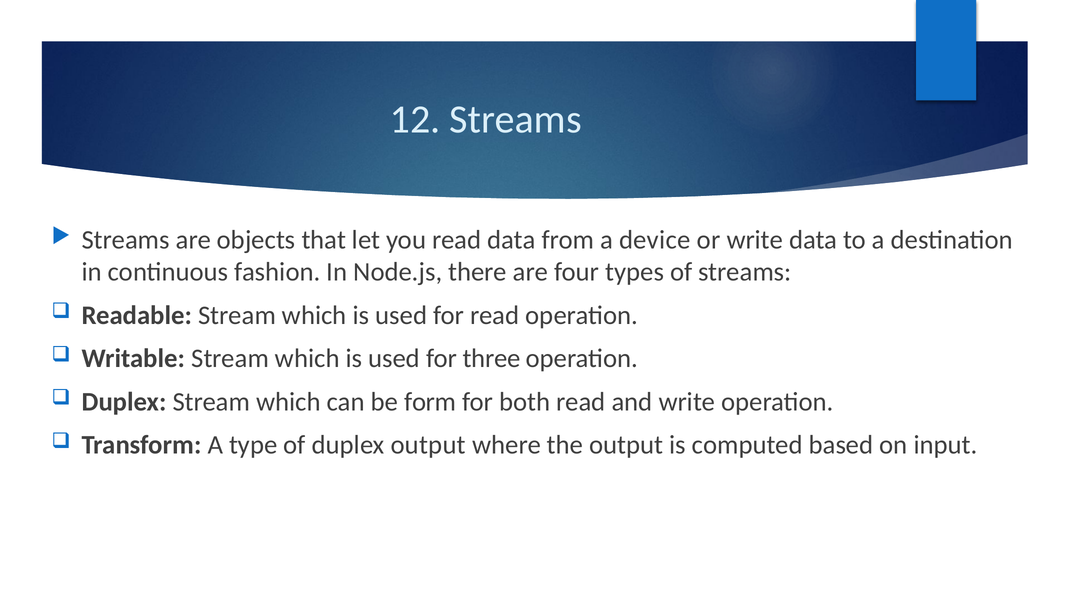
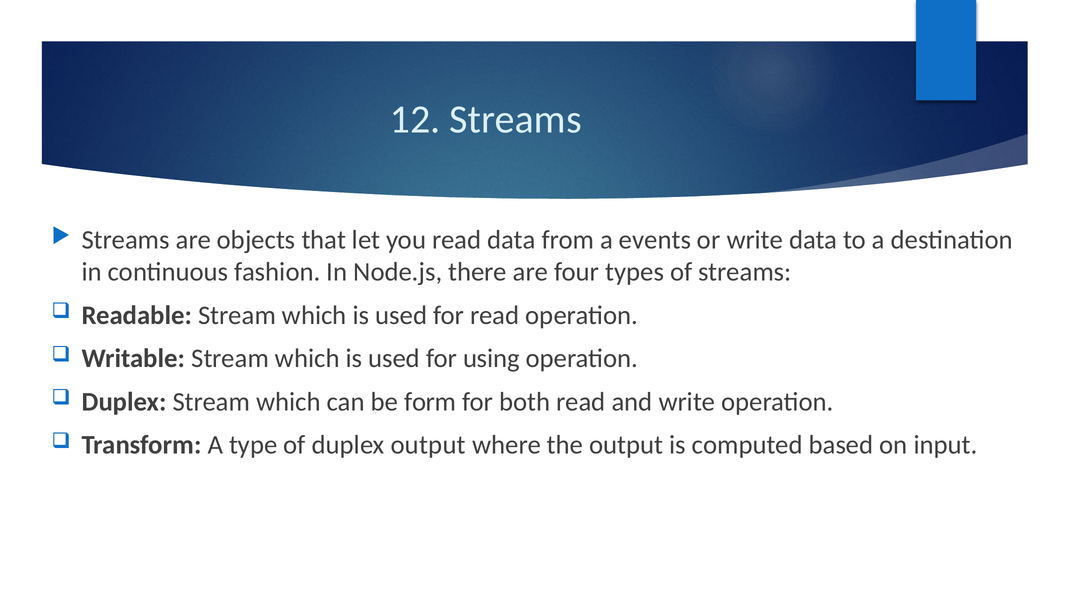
device: device -> events
three: three -> using
